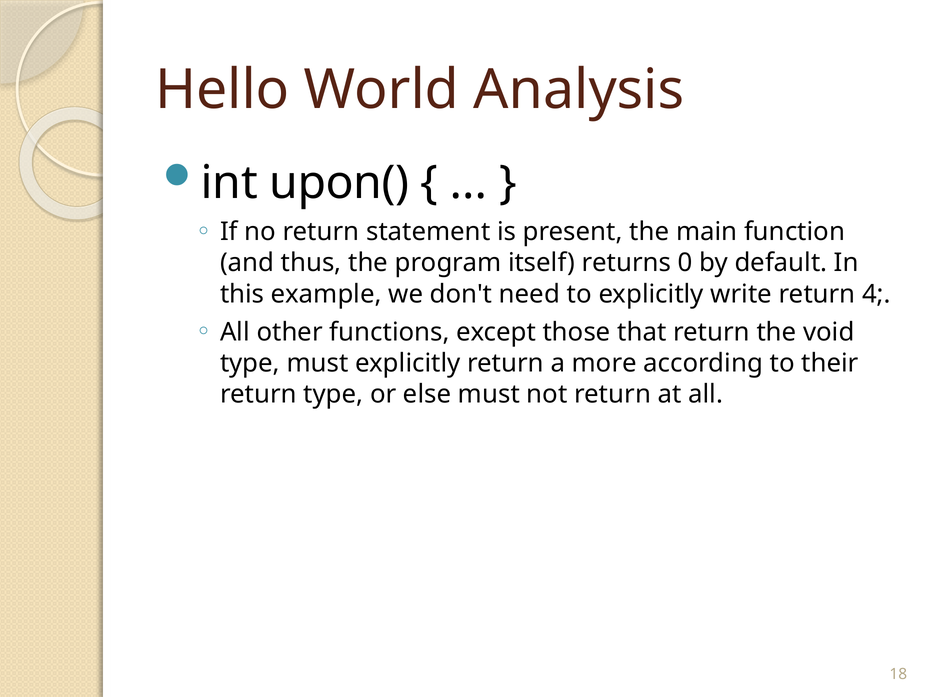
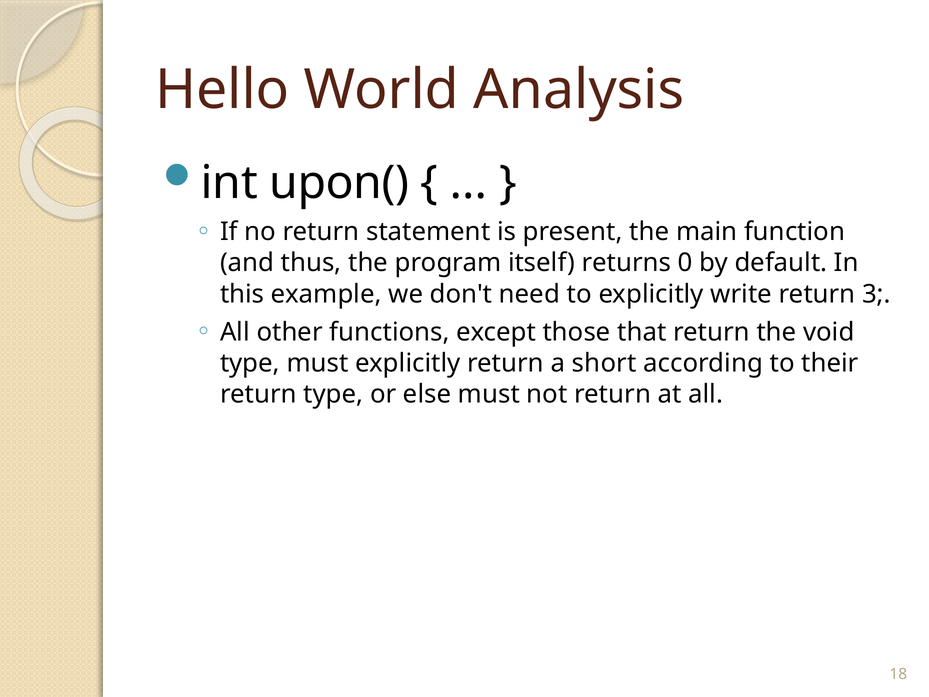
4: 4 -> 3
more: more -> short
